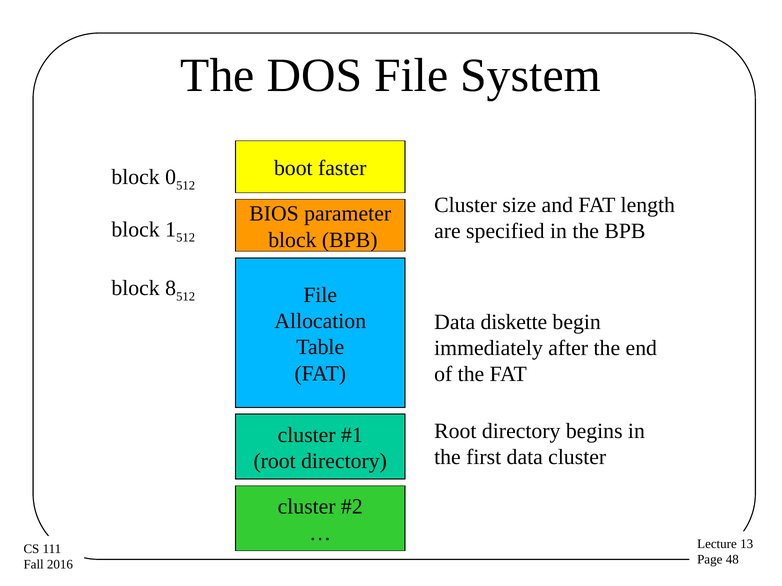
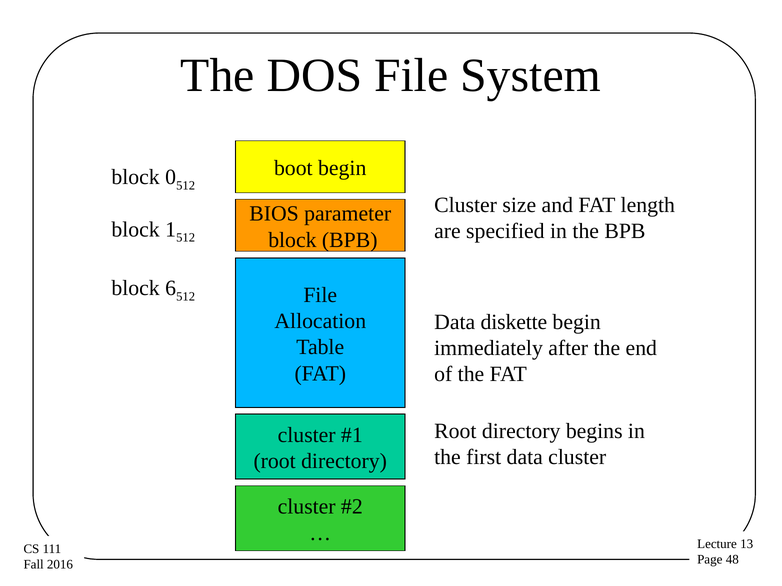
boot faster: faster -> begin
8: 8 -> 6
